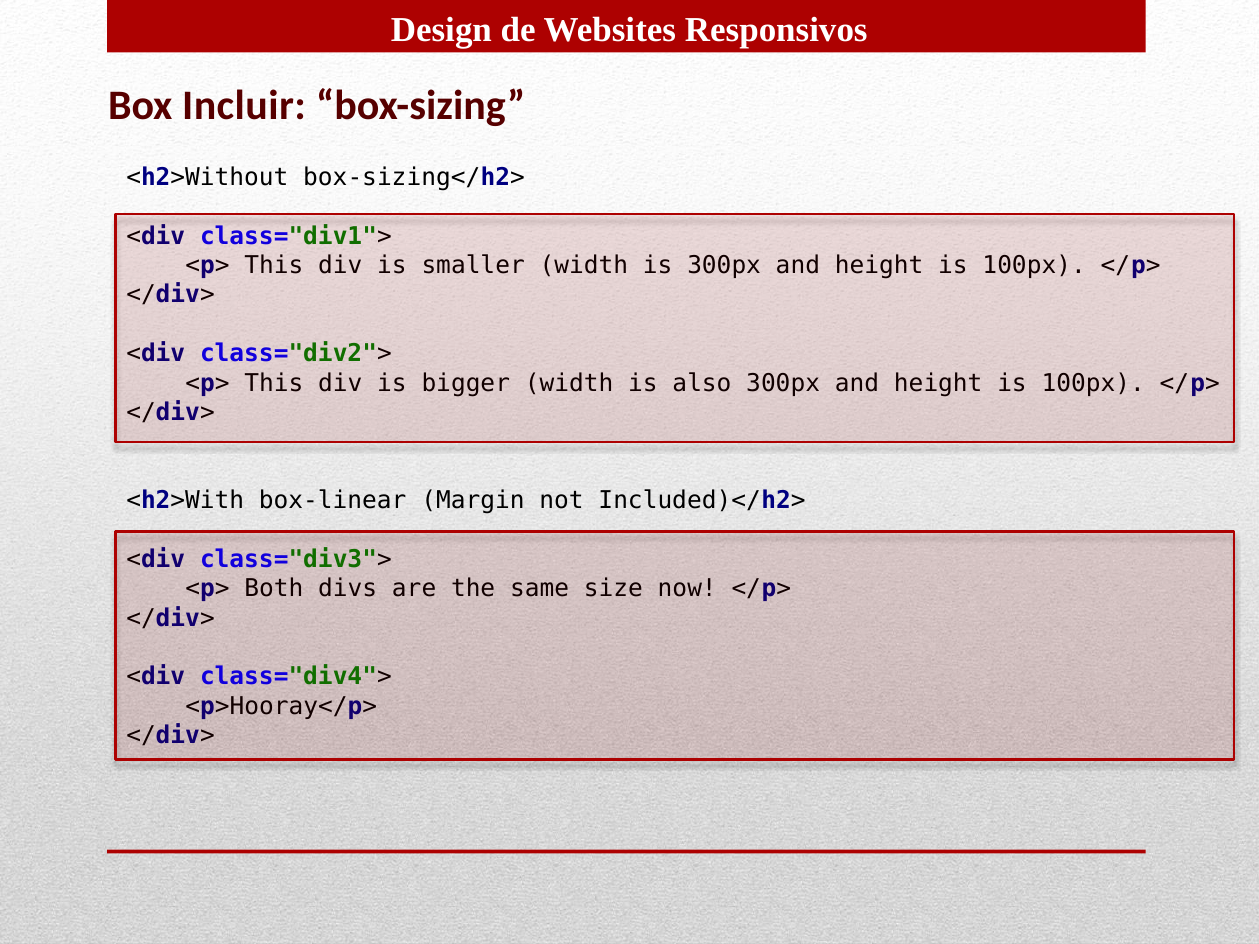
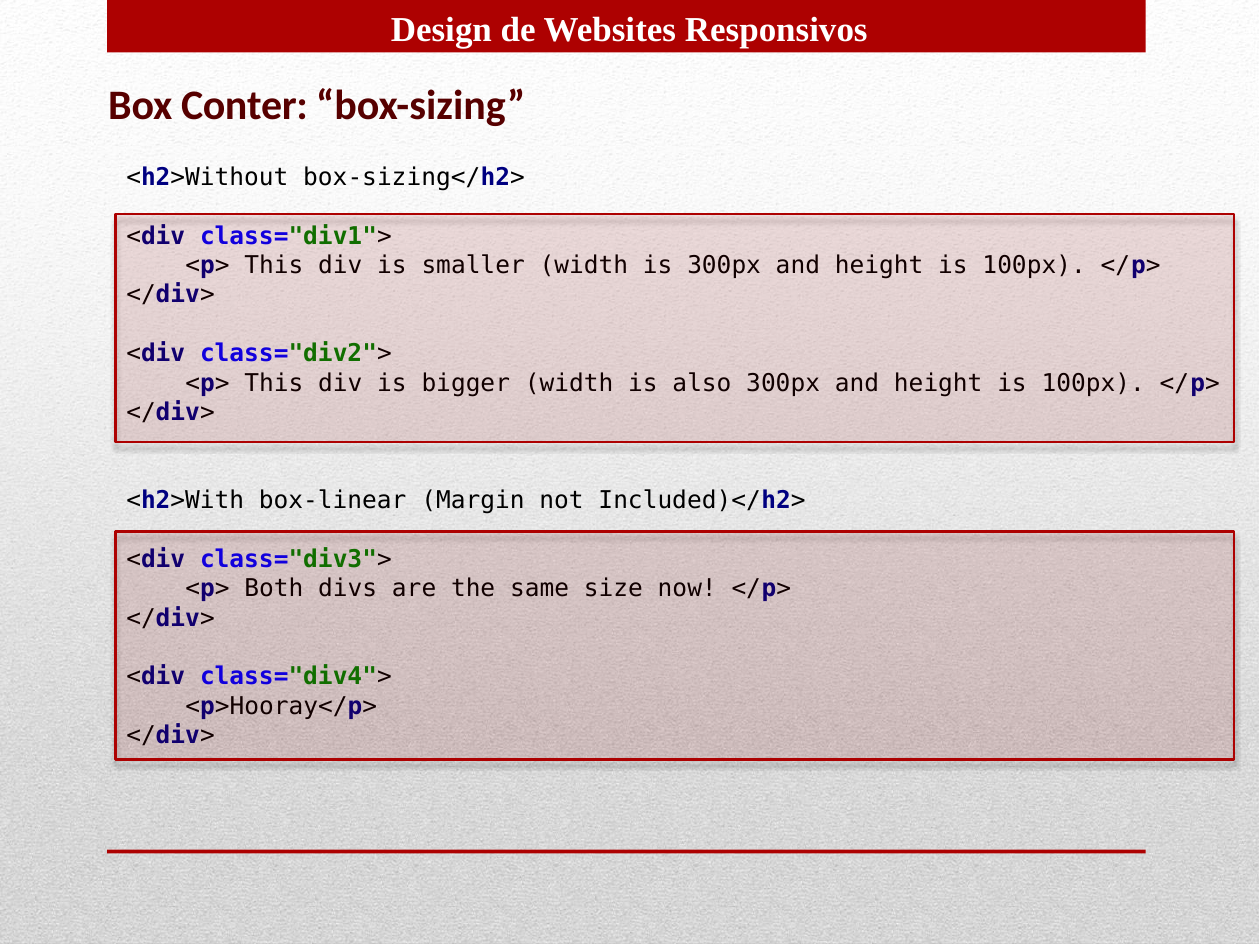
Incluir: Incluir -> Conter
